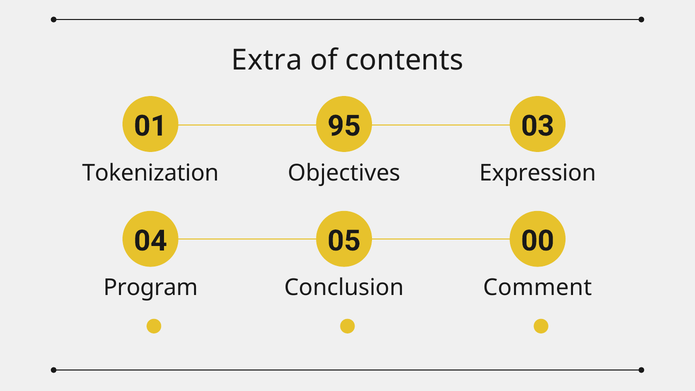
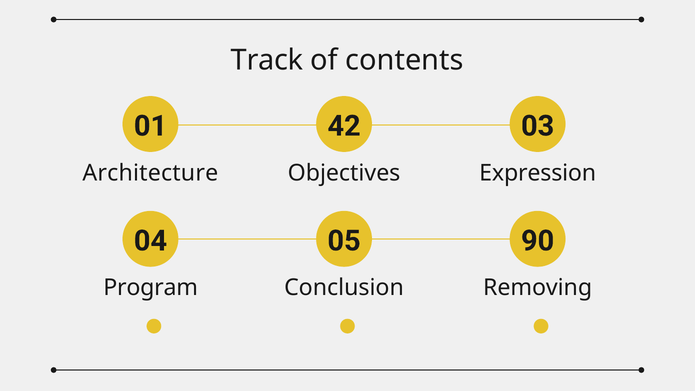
Extra: Extra -> Track
95: 95 -> 42
Tokenization: Tokenization -> Architecture
00: 00 -> 90
Comment: Comment -> Removing
